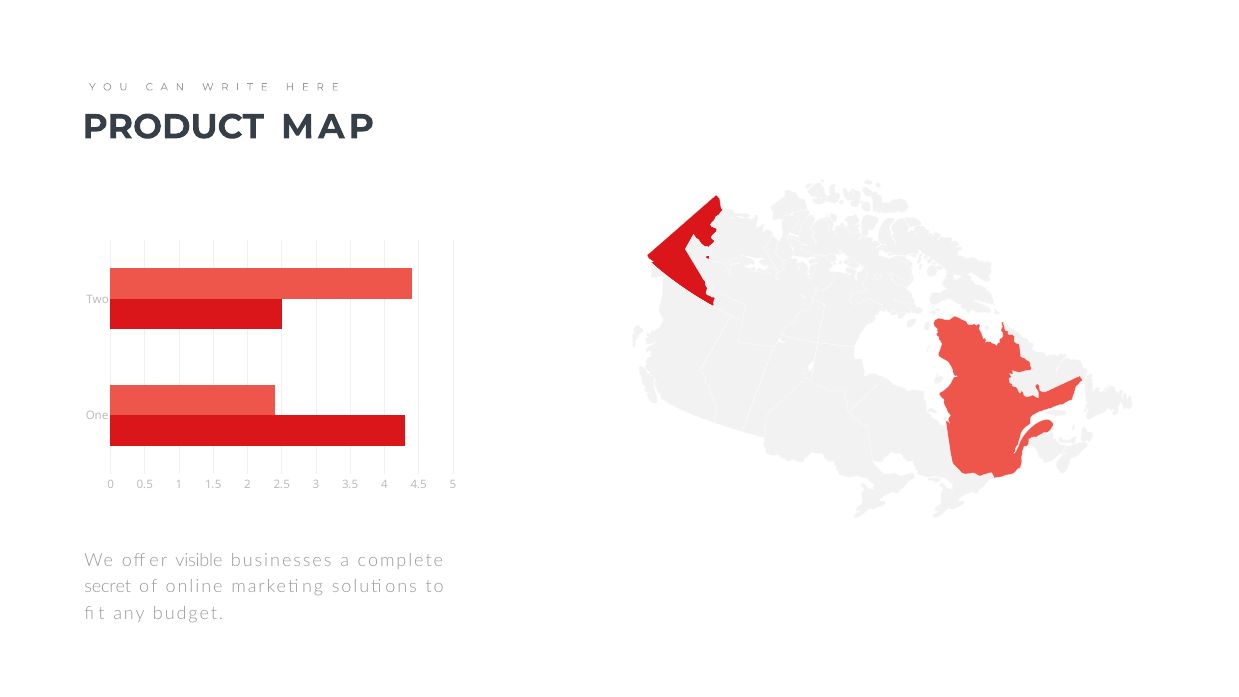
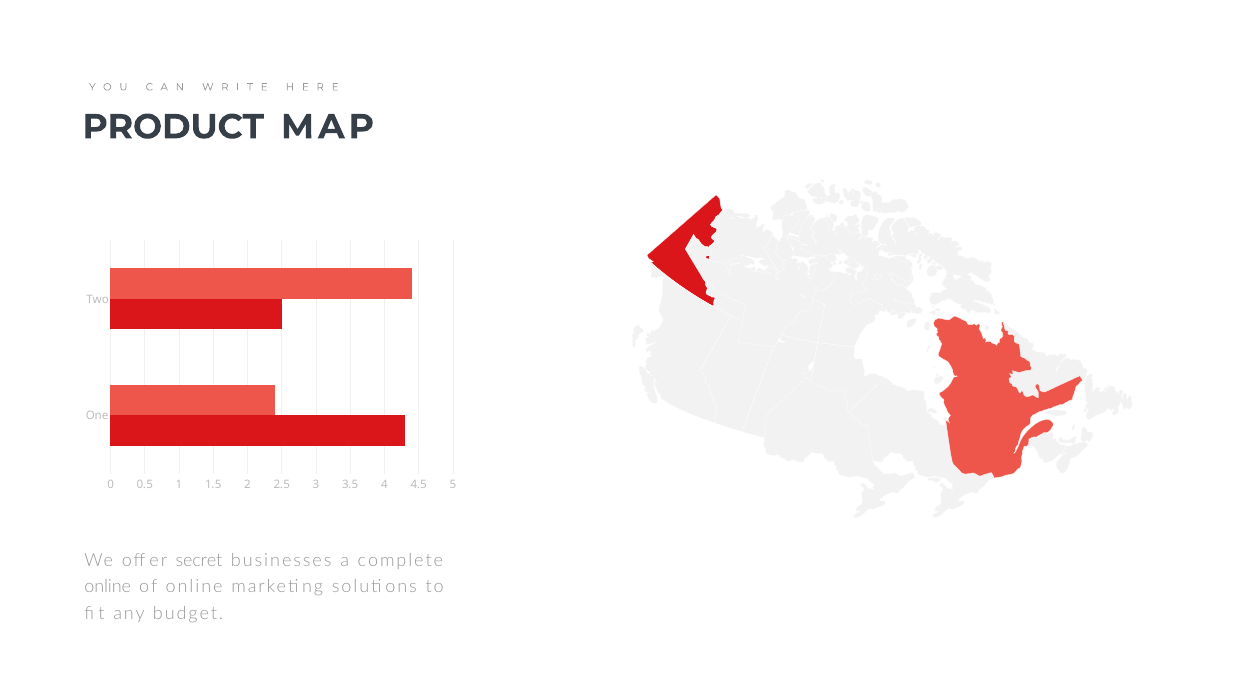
visible: visible -> secret
secret at (108, 587): secret -> online
